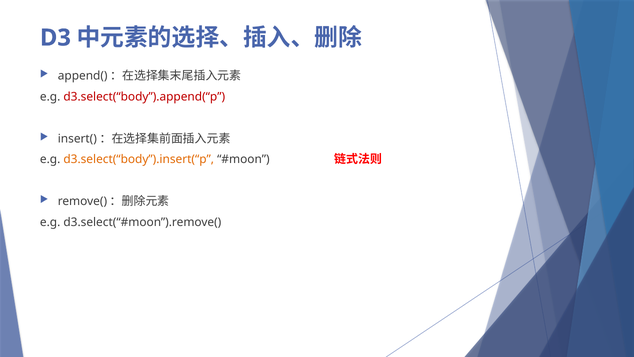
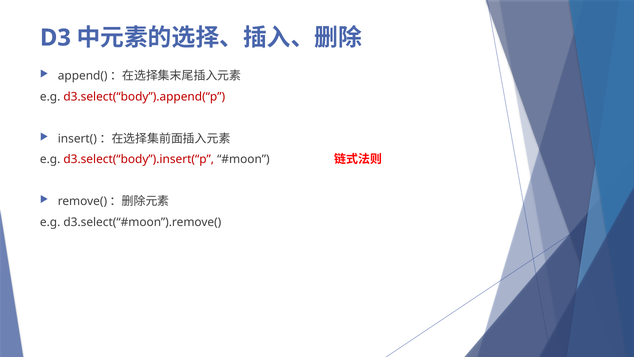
d3.select(“body”).insert(“p colour: orange -> red
